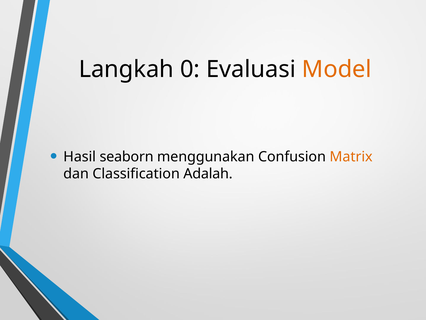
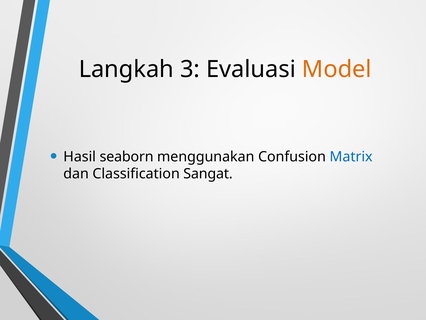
0: 0 -> 3
Matrix colour: orange -> blue
Adalah: Adalah -> Sangat
